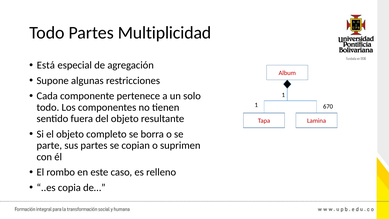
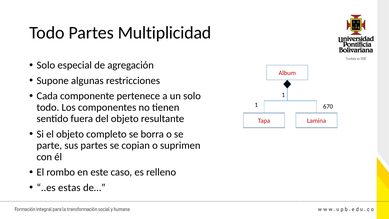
Está at (46, 65): Está -> Solo
copia: copia -> estas
